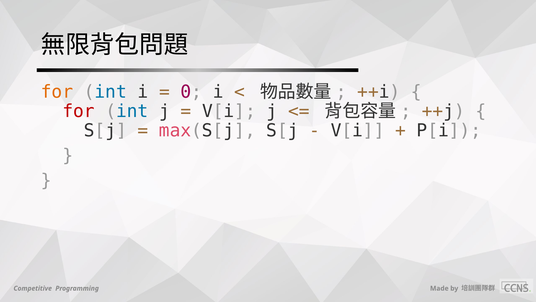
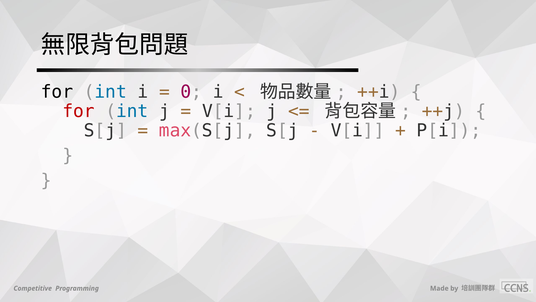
for at (57, 92) colour: orange -> black
